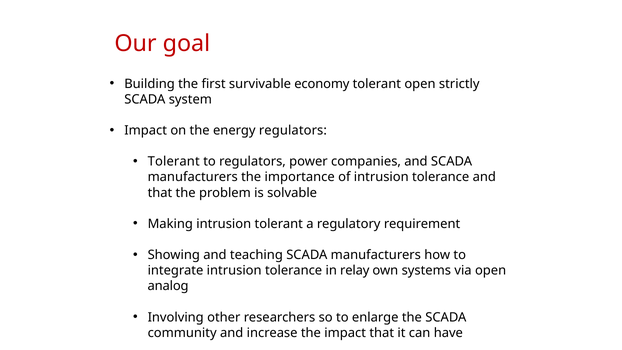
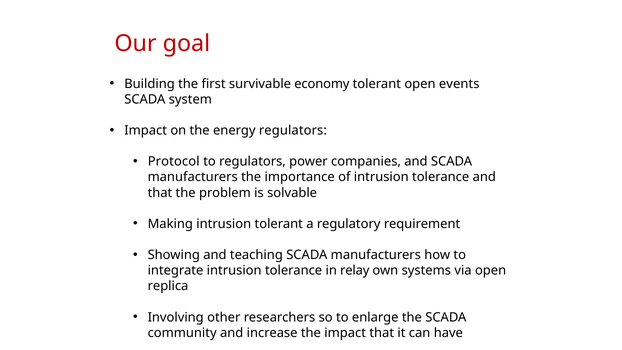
strictly: strictly -> events
Tolerant at (174, 162): Tolerant -> Protocol
analog: analog -> replica
